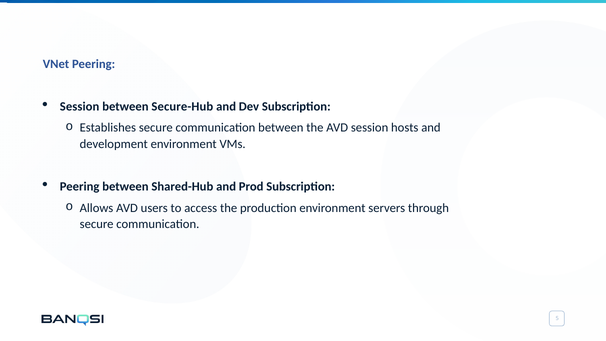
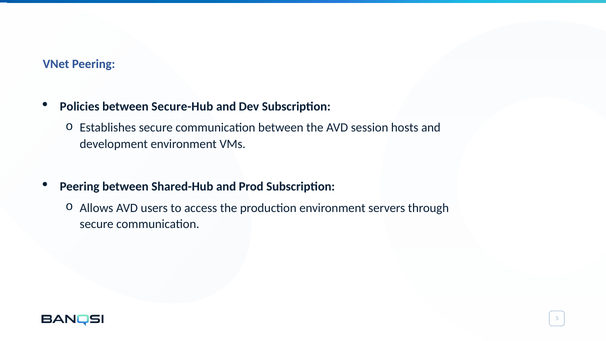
Session at (80, 107): Session -> Policies
